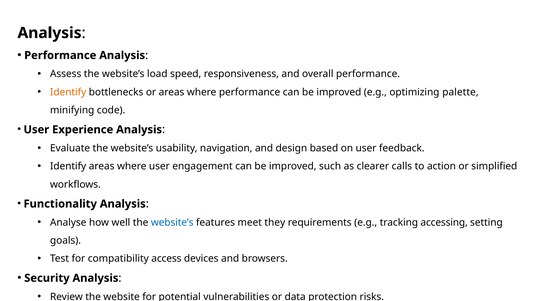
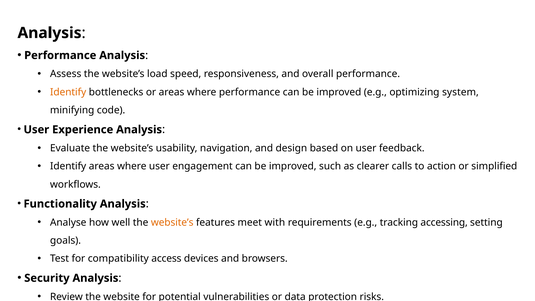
palette: palette -> system
website’s at (172, 222) colour: blue -> orange
they: they -> with
